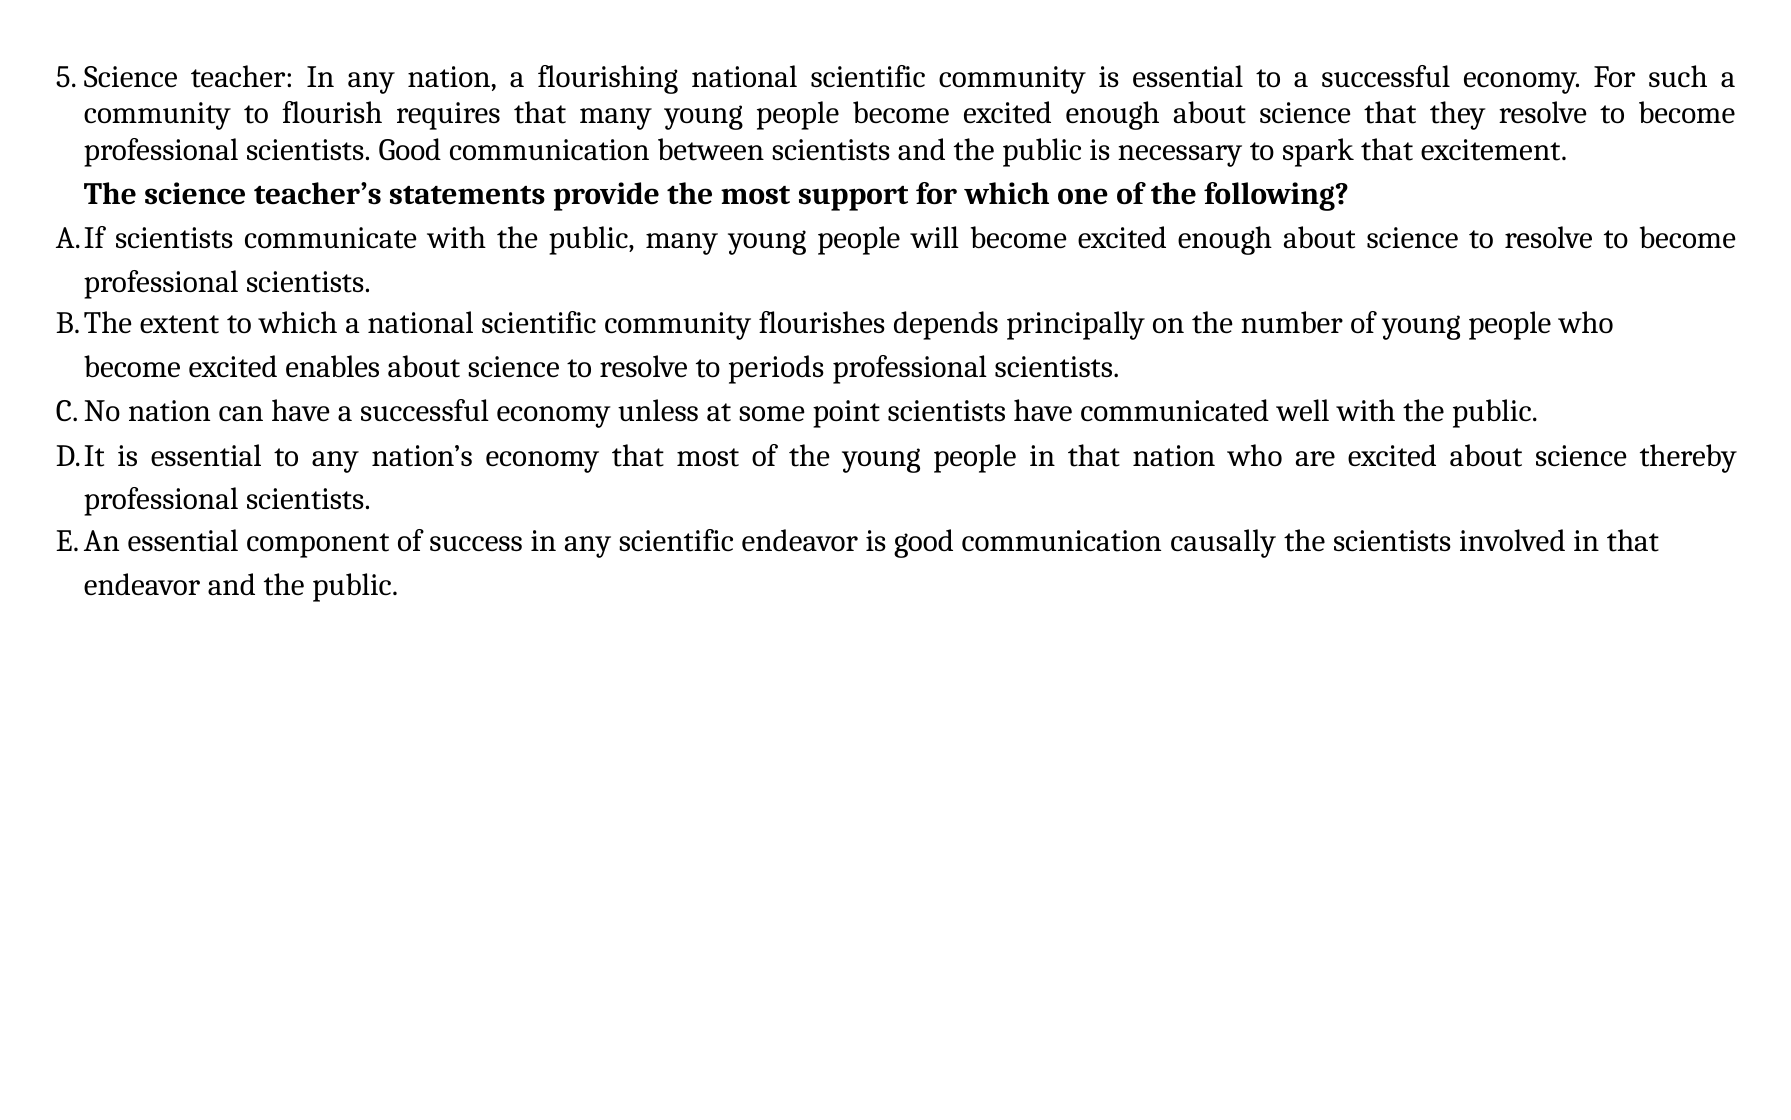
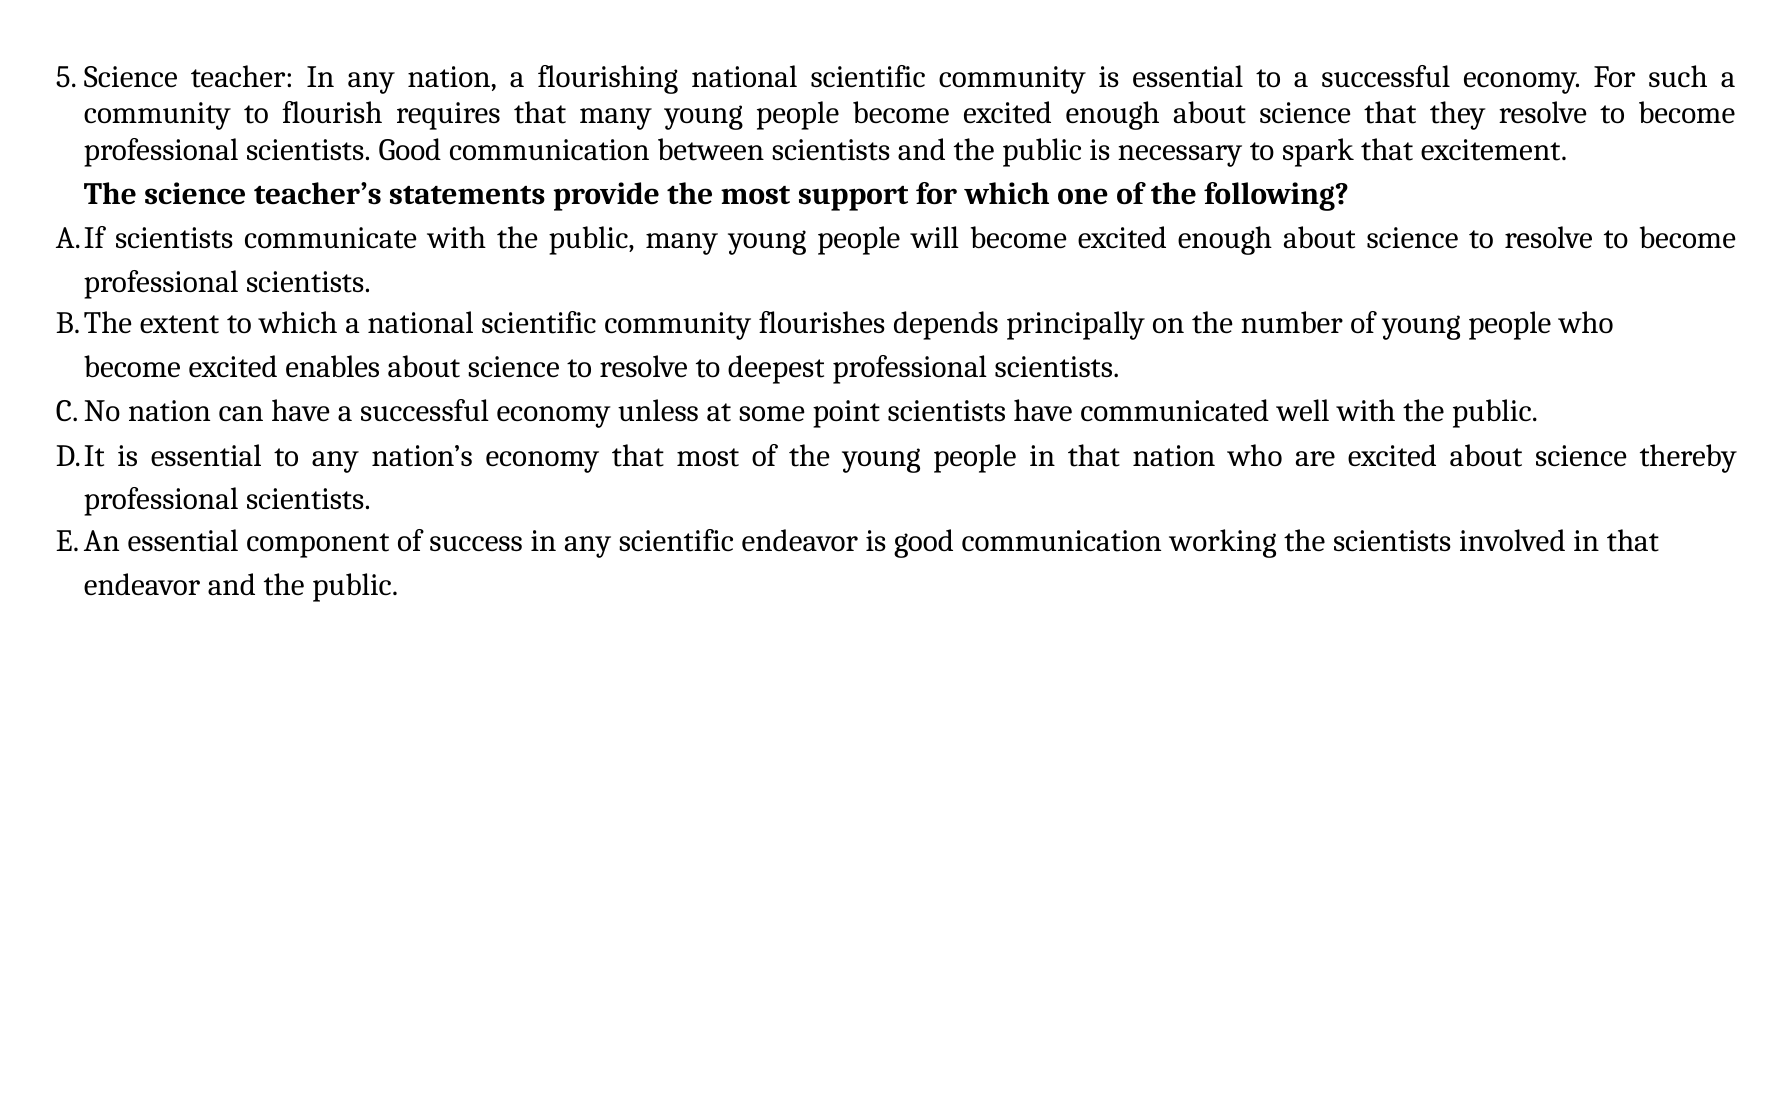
periods: periods -> deepest
causally: causally -> working
